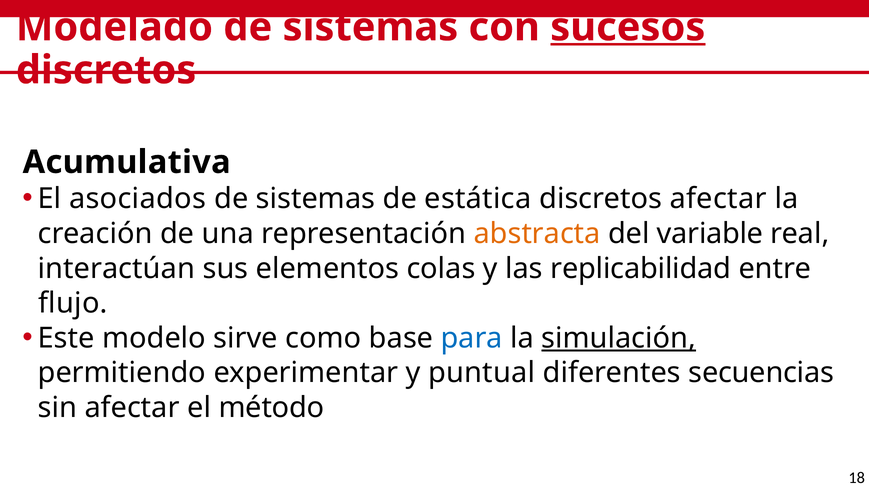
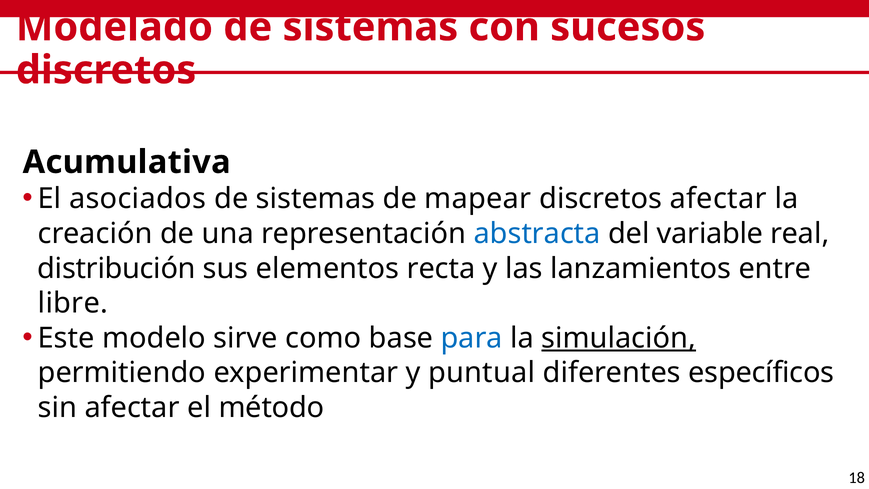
sucesos underline: present -> none
estática: estática -> mapear
abstracta colour: orange -> blue
interactúan: interactúan -> distribución
colas: colas -> recta
replicabilidad: replicabilidad -> lanzamientos
flujo: flujo -> libre
secuencias: secuencias -> específicos
